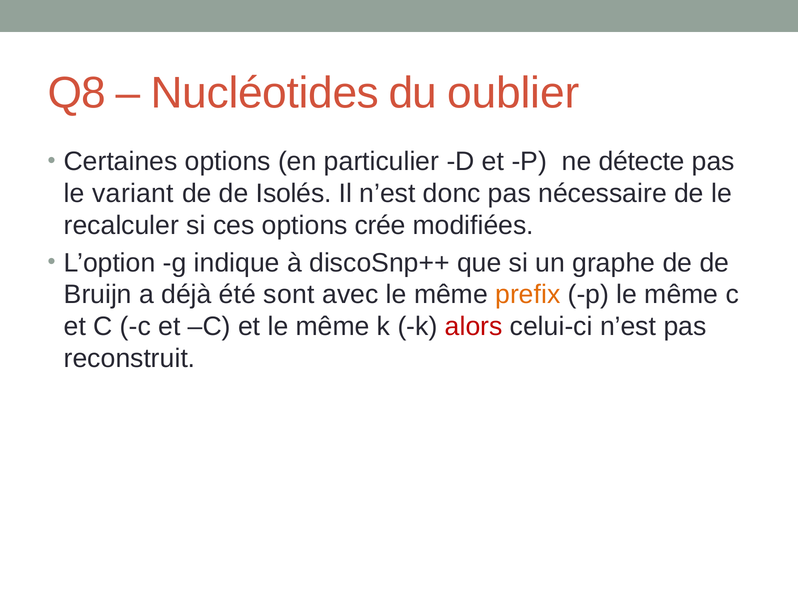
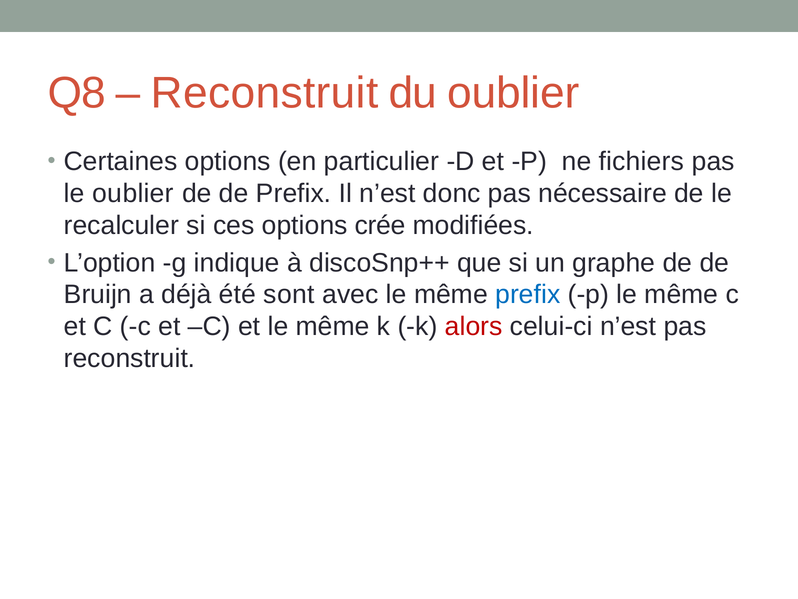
Nucléotides at (265, 93): Nucléotides -> Reconstruit
détecte: détecte -> fichiers
le variant: variant -> oublier
de Isolés: Isolés -> Prefix
prefix at (528, 294) colour: orange -> blue
